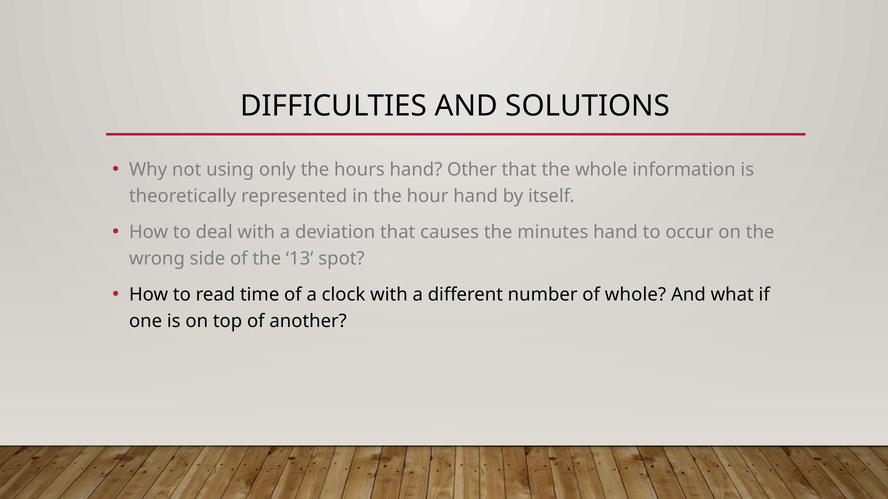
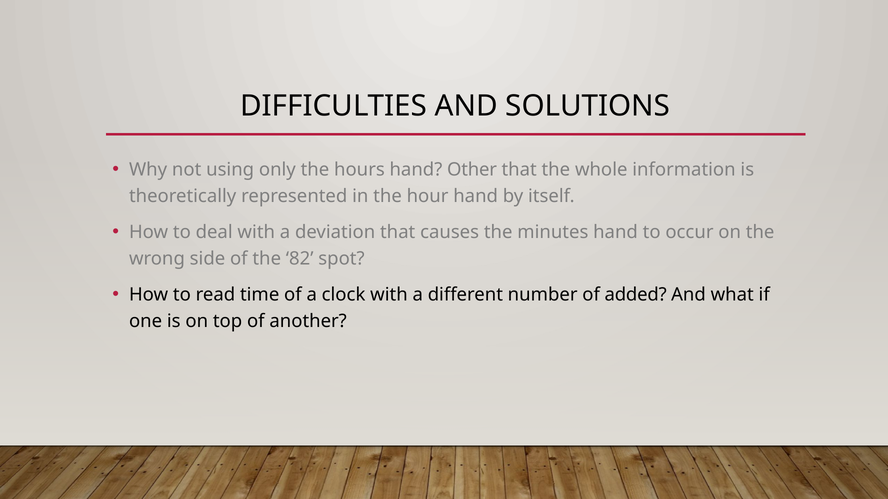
13: 13 -> 82
of whole: whole -> added
